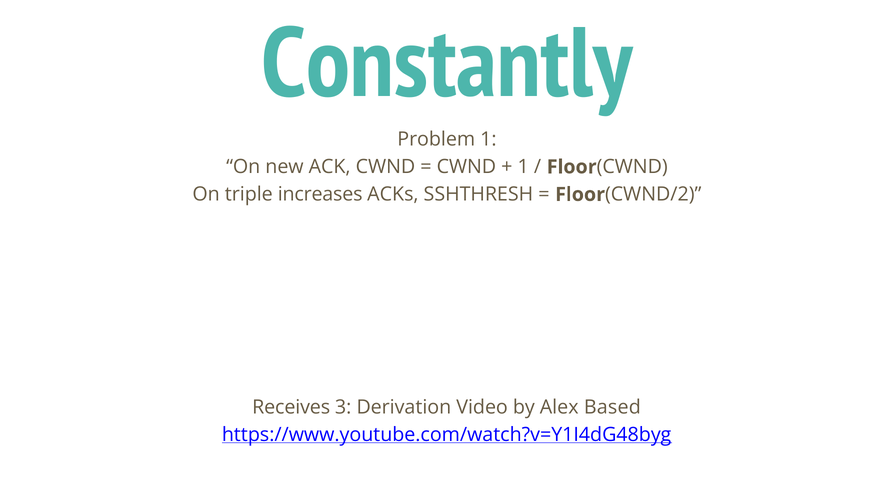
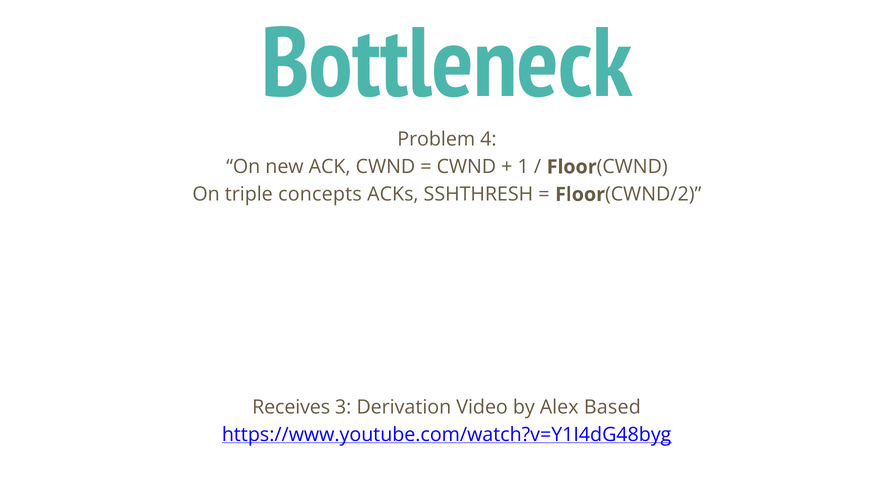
Constantly: Constantly -> Bottleneck
Problem 1: 1 -> 4
increases: increases -> concepts
